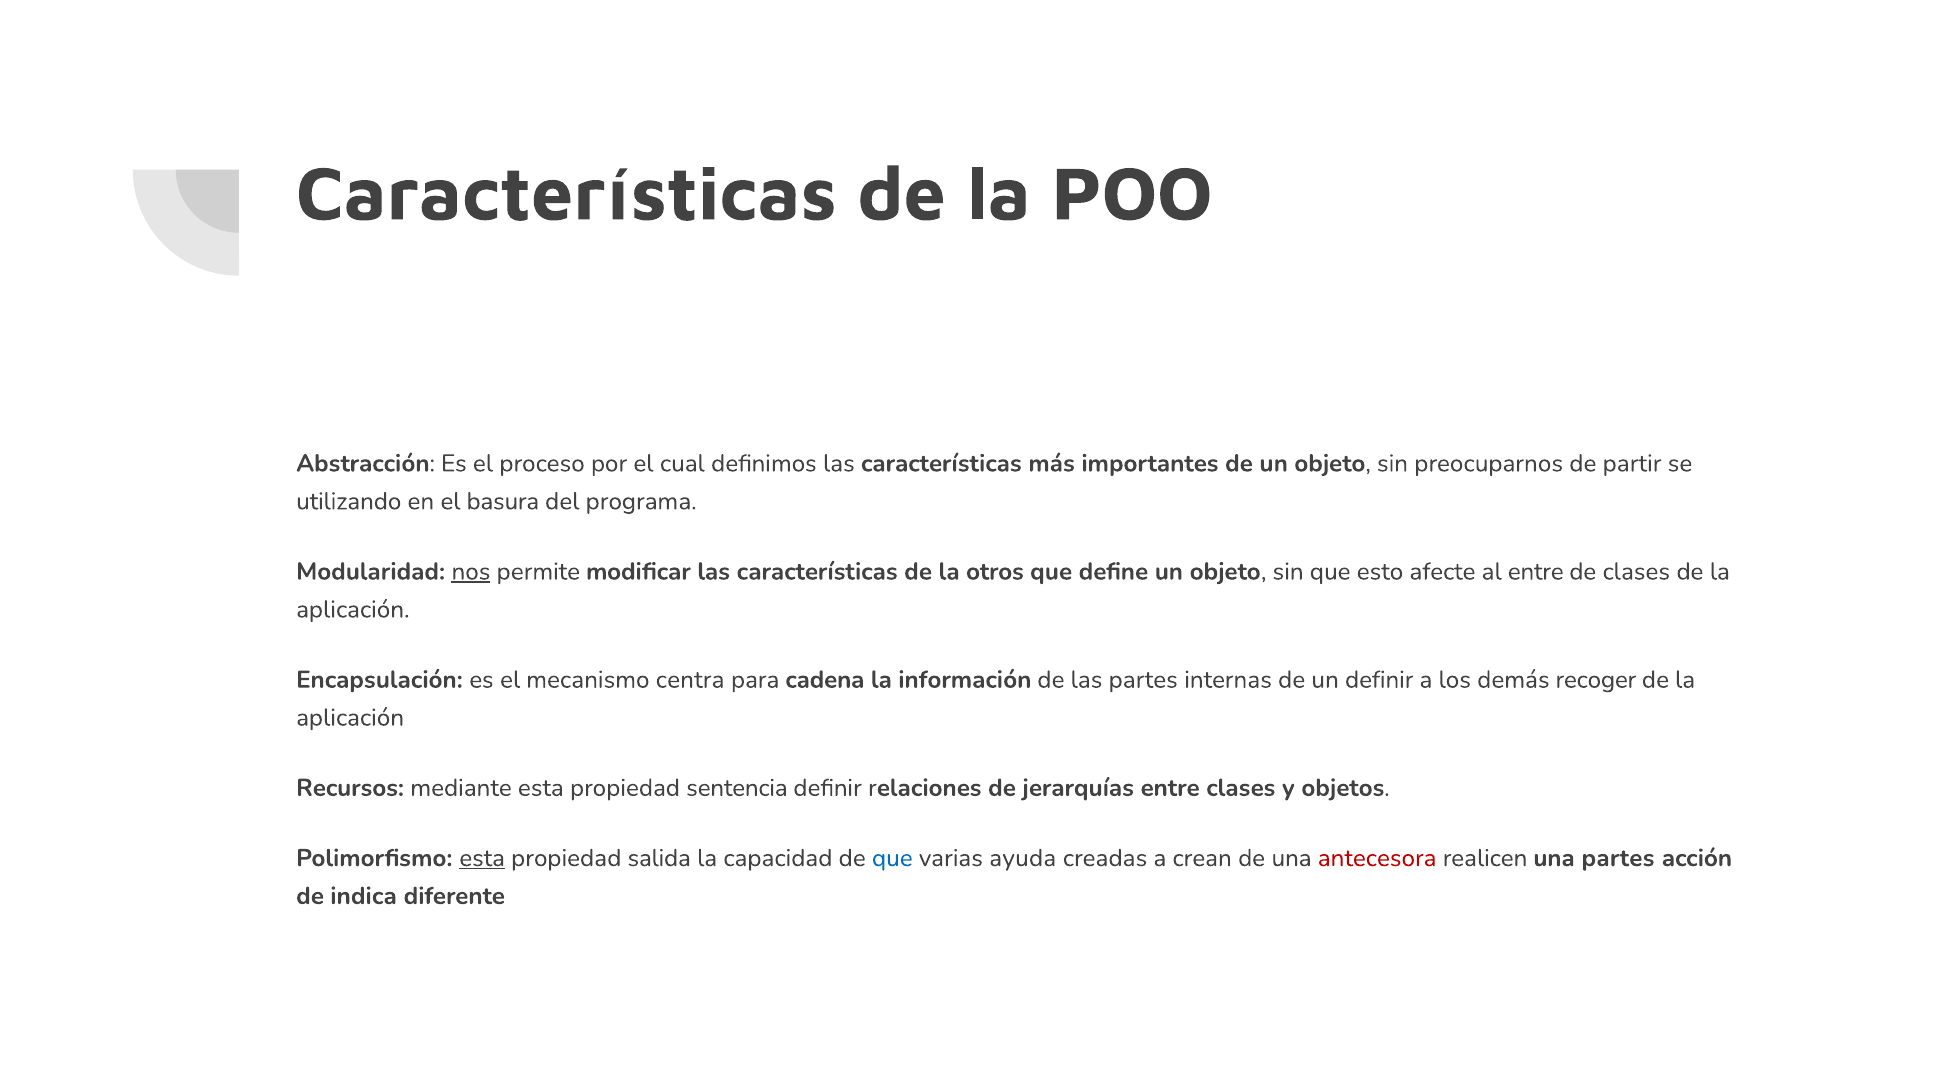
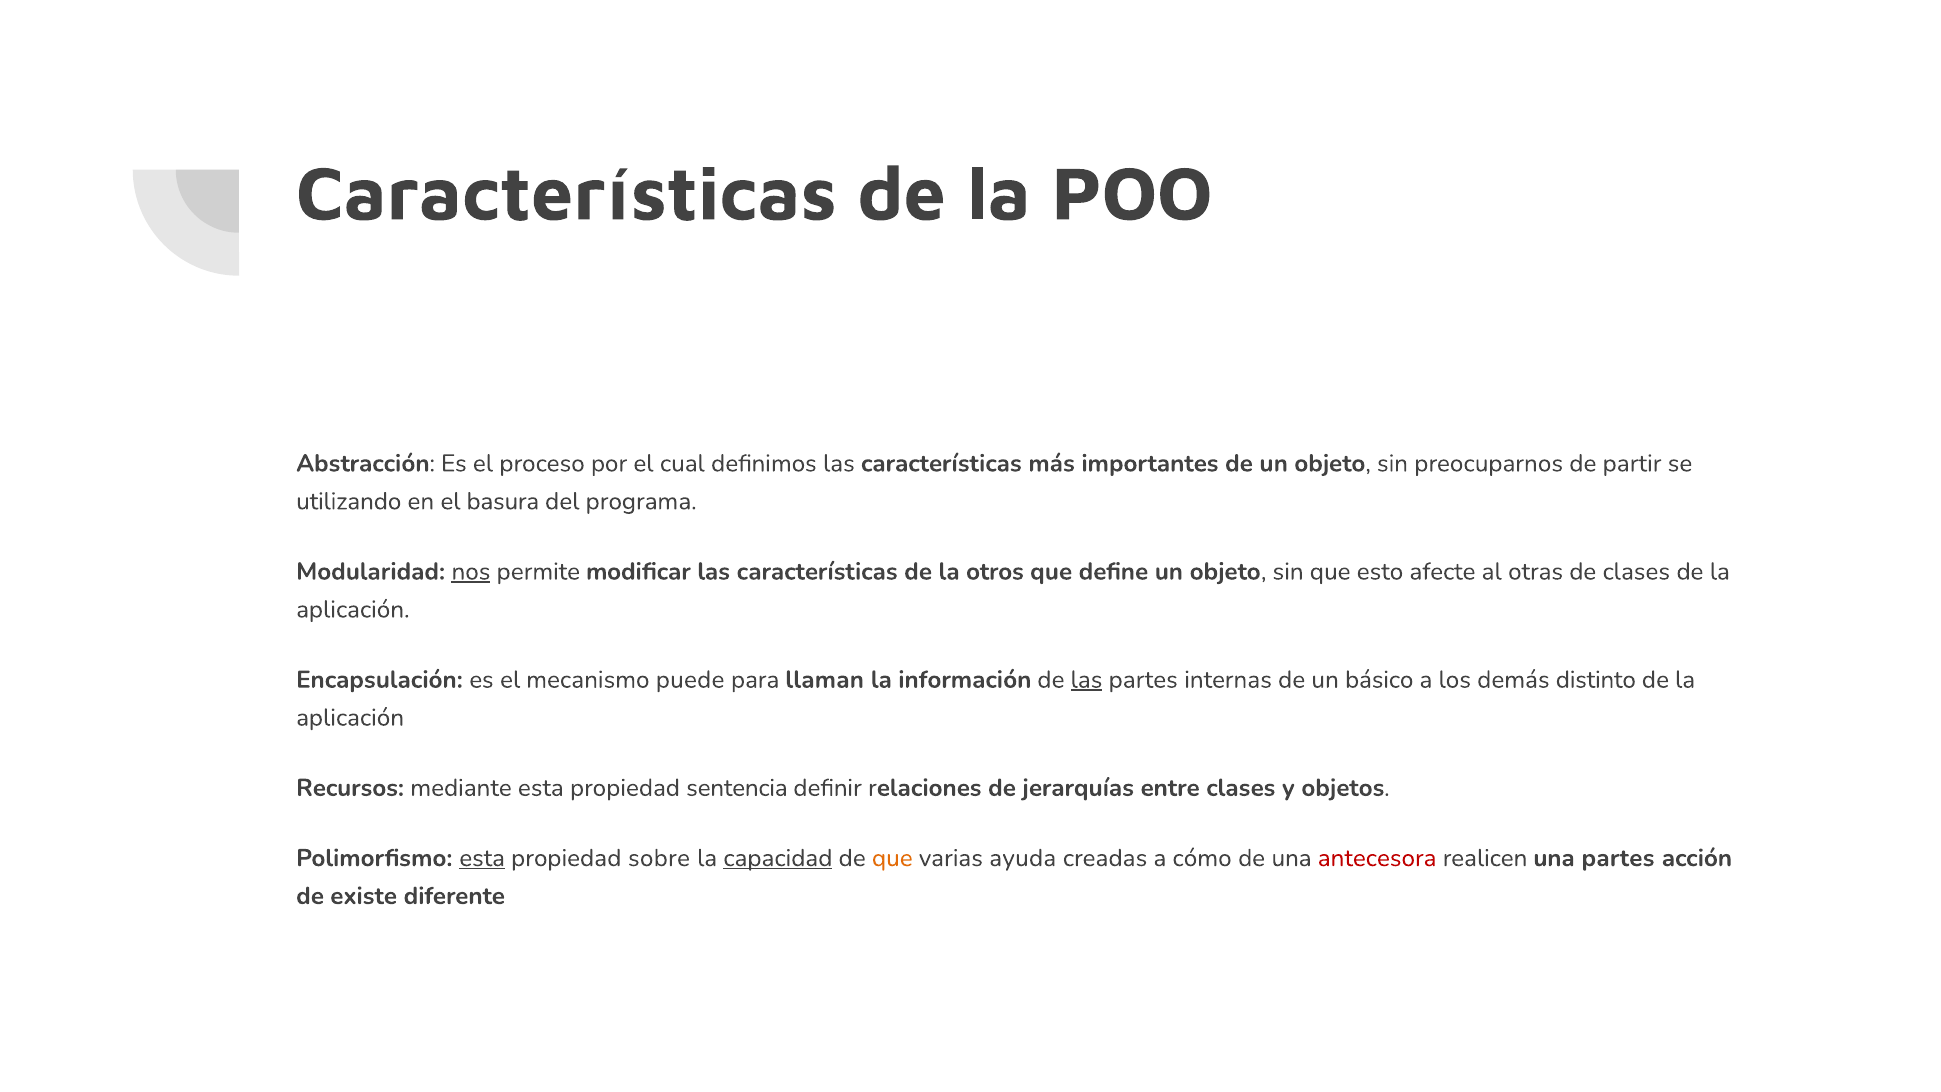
al entre: entre -> otras
centra: centra -> puede
cadena: cadena -> llaman
las at (1087, 680) underline: none -> present
un definir: definir -> básico
recoger: recoger -> distinto
salida: salida -> sobre
capacidad underline: none -> present
que at (892, 858) colour: blue -> orange
crean: crean -> cómo
indica: indica -> existe
